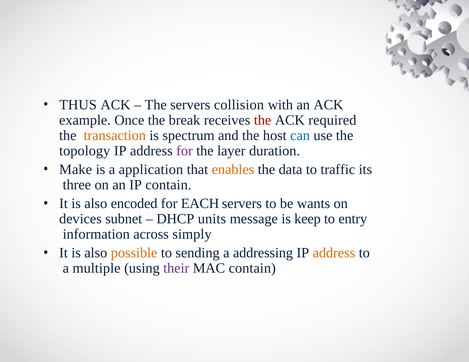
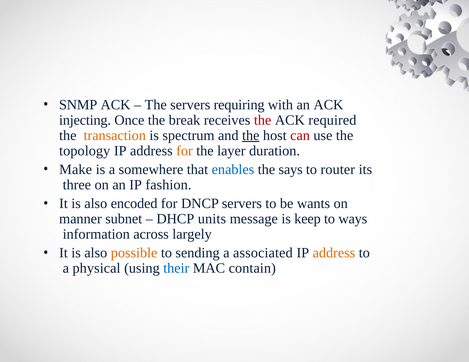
THUS: THUS -> SNMP
collision: collision -> requiring
example: example -> injecting
the at (251, 135) underline: none -> present
can colour: blue -> red
for at (184, 151) colour: purple -> orange
application: application -> somewhere
enables colour: orange -> blue
data: data -> says
traffic: traffic -> router
IP contain: contain -> fashion
EACH: EACH -> DNCP
devices: devices -> manner
entry: entry -> ways
simply: simply -> largely
addressing: addressing -> associated
multiple: multiple -> physical
their colour: purple -> blue
